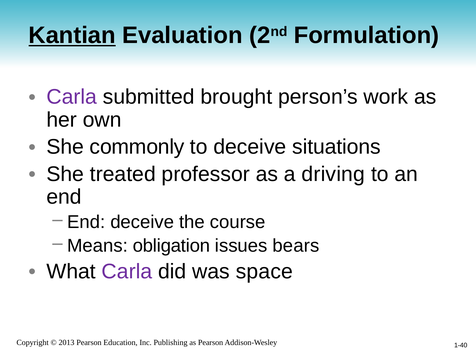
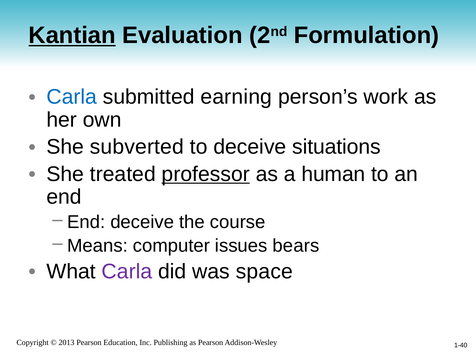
Carla at (72, 97) colour: purple -> blue
brought: brought -> earning
commonly: commonly -> subverted
professor underline: none -> present
driving: driving -> human
obligation: obligation -> computer
